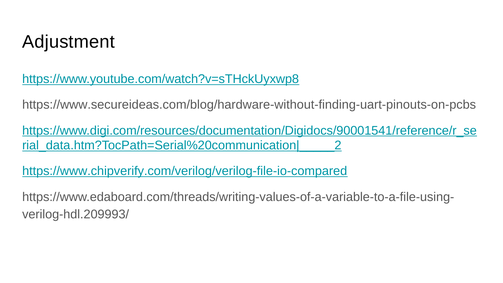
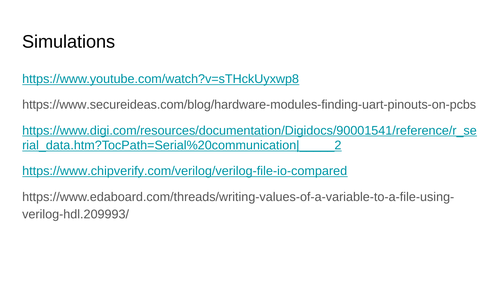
Adjustment: Adjustment -> Simulations
https://www.secureideas.com/blog/hardware-without-finding-uart-pinouts-on-pcbs: https://www.secureideas.com/blog/hardware-without-finding-uart-pinouts-on-pcbs -> https://www.secureideas.com/blog/hardware-modules-finding-uart-pinouts-on-pcbs
